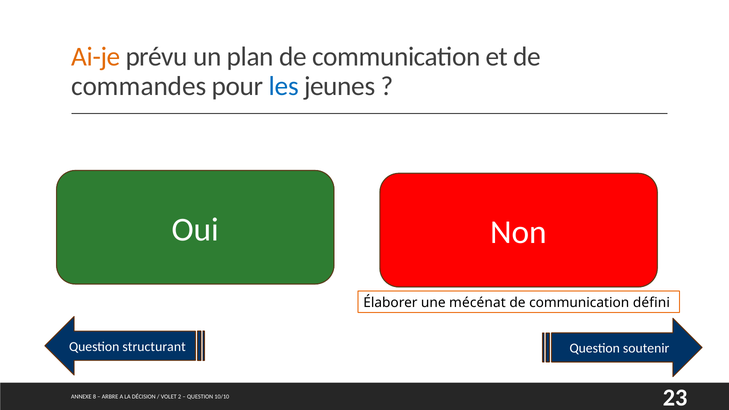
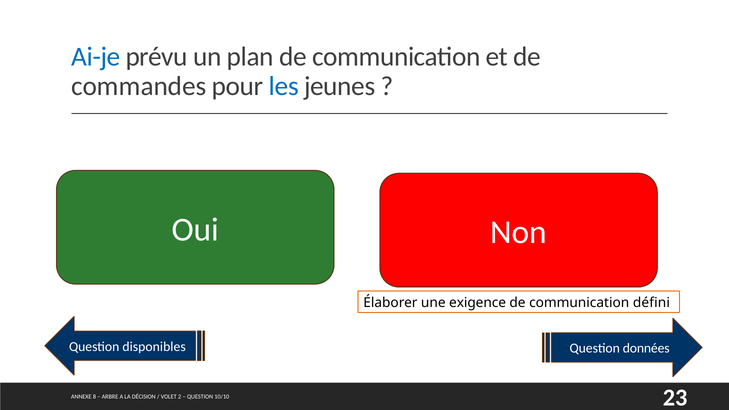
Ai-je colour: orange -> blue
mécénat: mécénat -> exigence
structurant: structurant -> disponibles
soutenir: soutenir -> données
